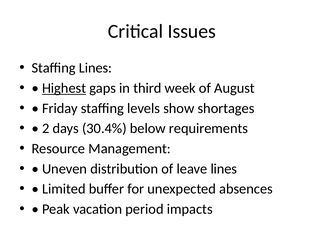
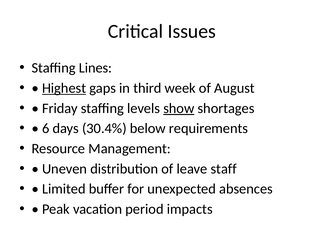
show underline: none -> present
2: 2 -> 6
leave lines: lines -> staff
